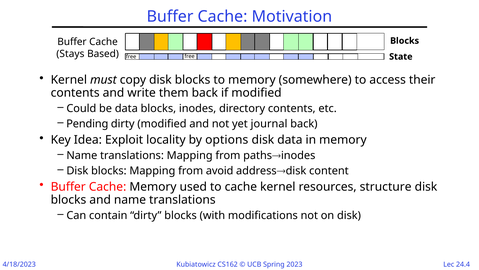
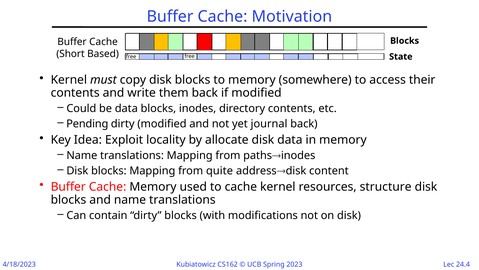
Stays: Stays -> Short
options: options -> allocate
avoid: avoid -> quite
